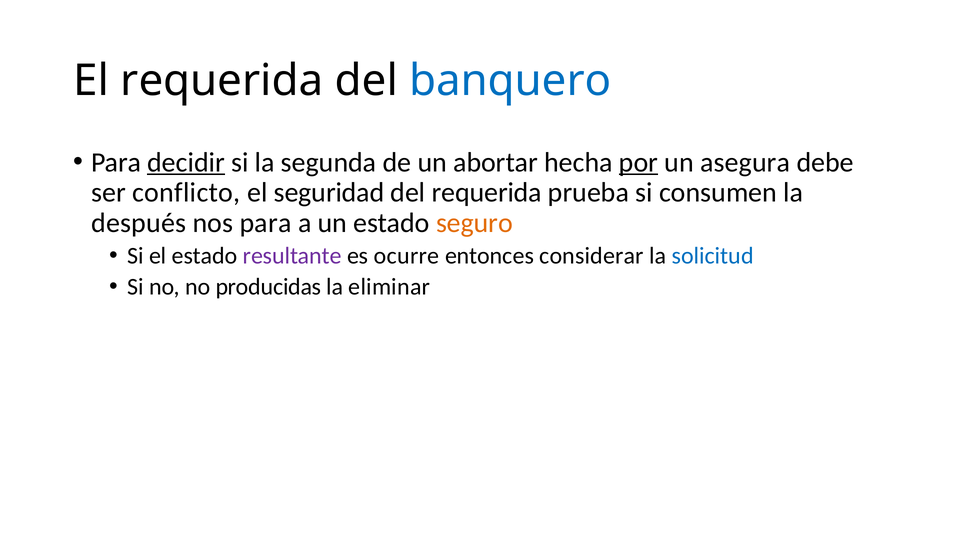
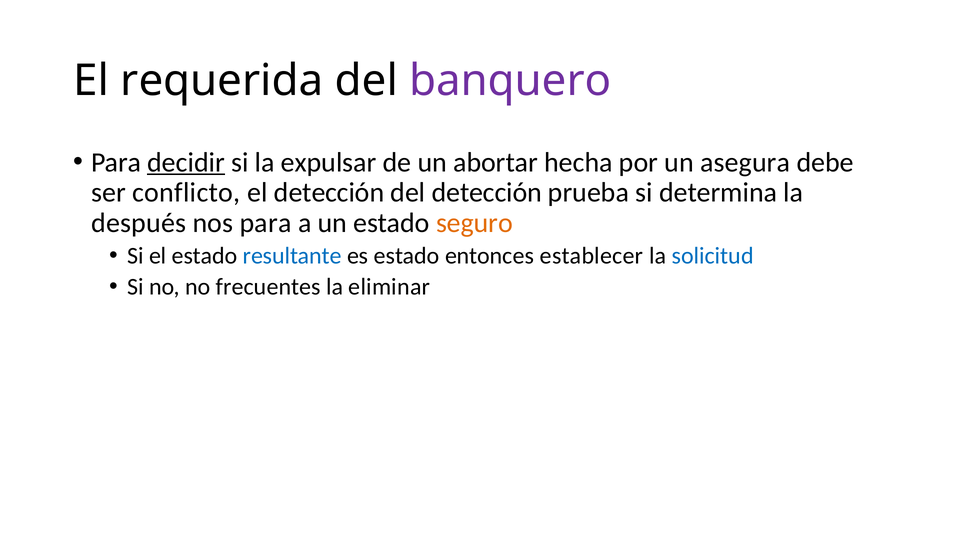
banquero colour: blue -> purple
segunda: segunda -> expulsar
por underline: present -> none
el seguridad: seguridad -> detección
del requerida: requerida -> detección
consumen: consumen -> determina
resultante colour: purple -> blue
es ocurre: ocurre -> estado
considerar: considerar -> establecer
producidas: producidas -> frecuentes
